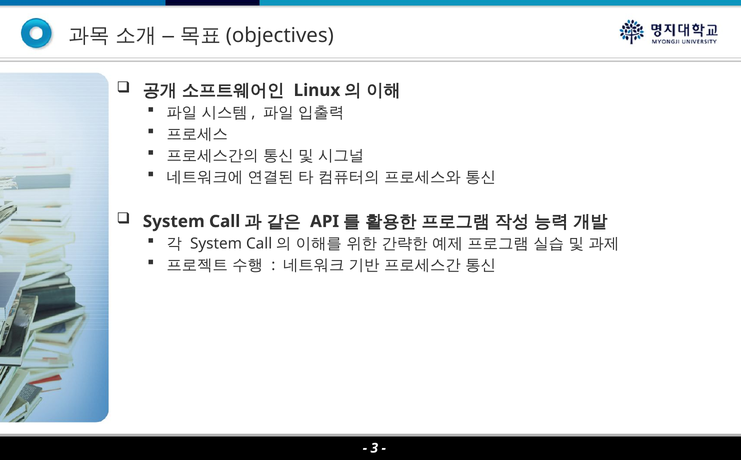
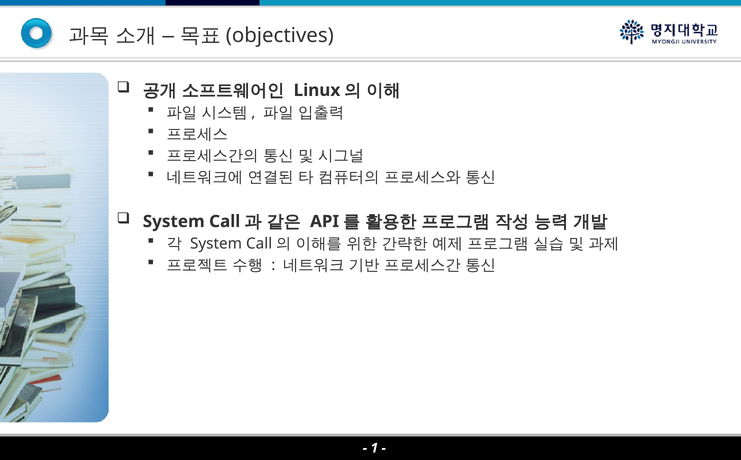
3: 3 -> 1
